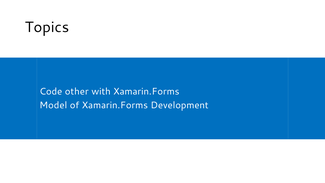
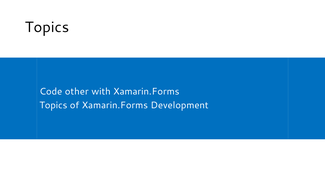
Model at (53, 105): Model -> Topics
